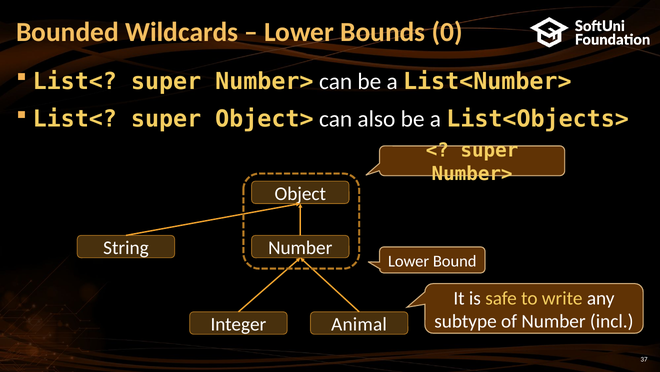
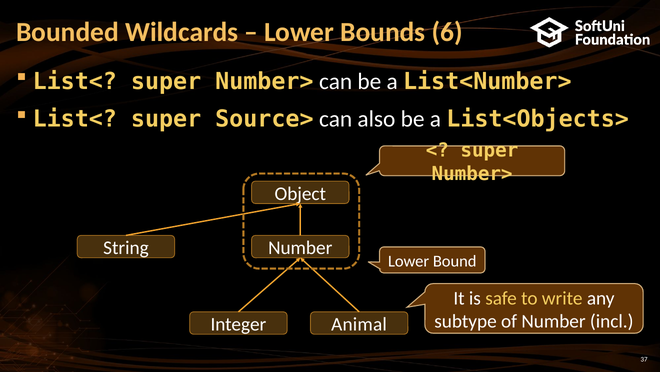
0: 0 -> 6
Object>: Object> -> Source>
